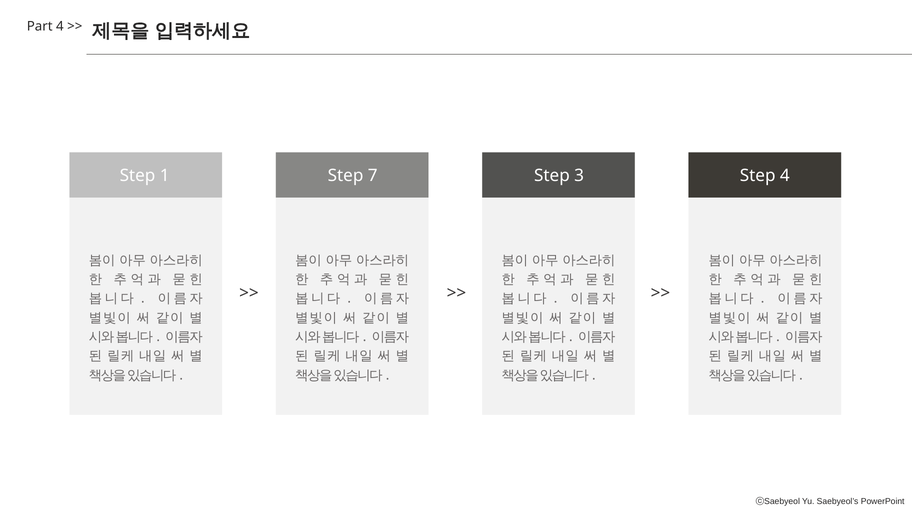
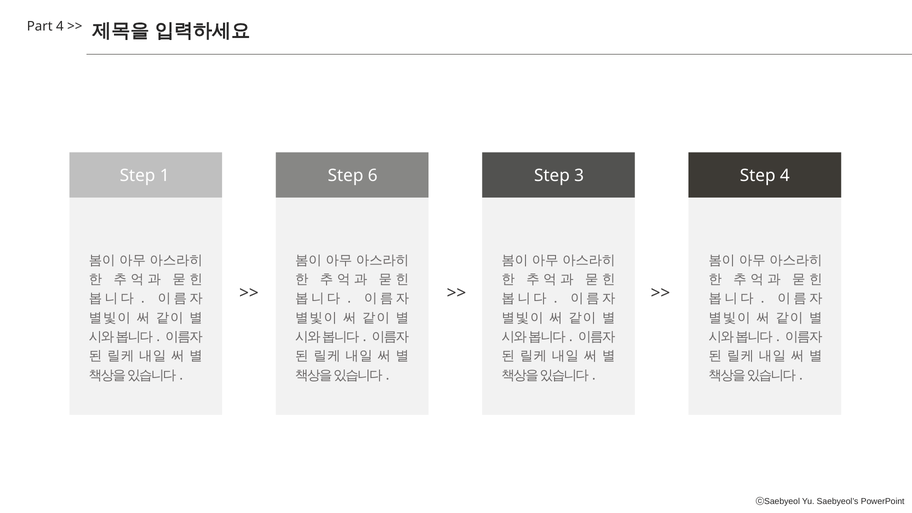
7: 7 -> 6
